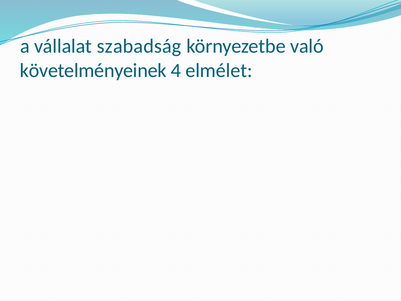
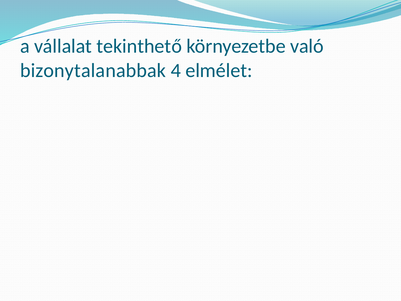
szabadság: szabadság -> tekinthető
követelményeinek: követelményeinek -> bizonytalanabbak
